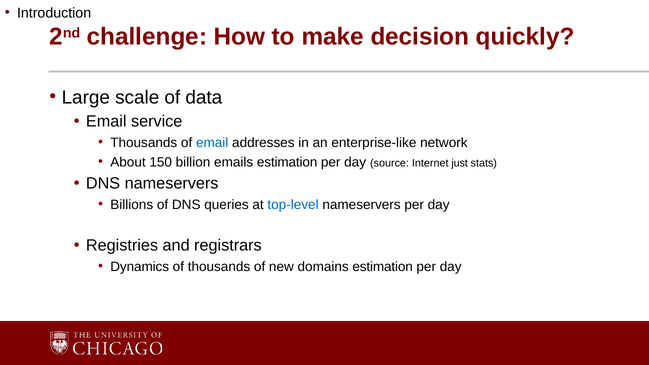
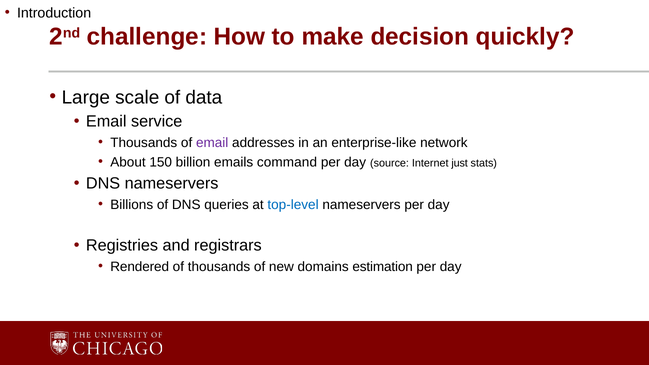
email at (212, 143) colour: blue -> purple
emails estimation: estimation -> command
Dynamics: Dynamics -> Rendered
